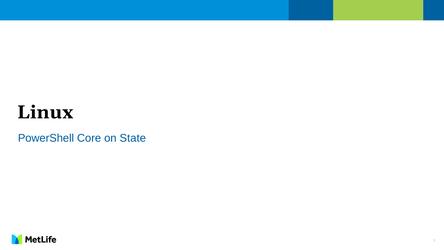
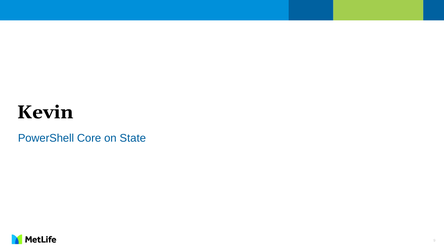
Linux: Linux -> Kevin
